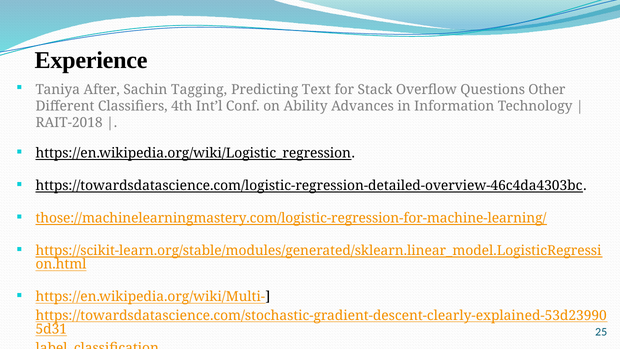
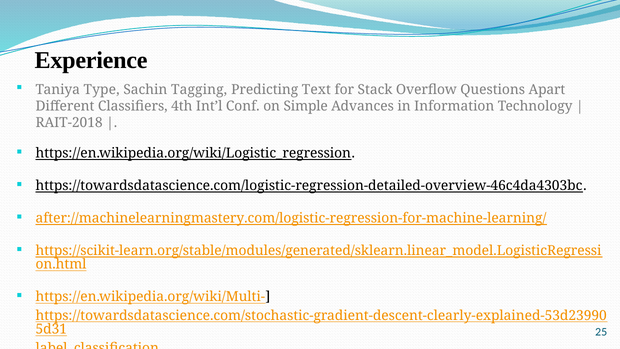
After: After -> Type
Other: Other -> Apart
Ability: Ability -> Simple
those://machinelearningmastery.com/logistic-regression-for-machine-learning/: those://machinelearningmastery.com/logistic-regression-for-machine-learning/ -> after://machinelearningmastery.com/logistic-regression-for-machine-learning/
